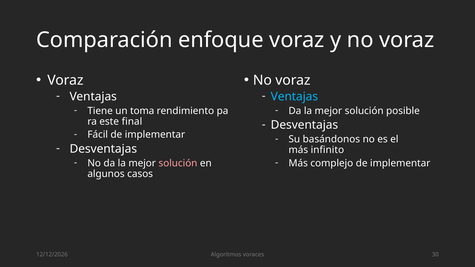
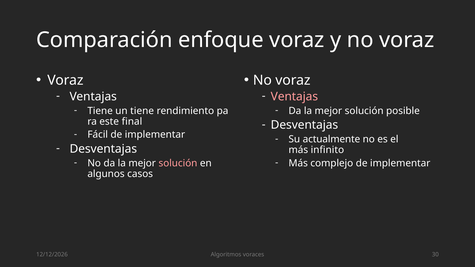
Ventajas at (294, 97) colour: light blue -> pink
un toma: toma -> tiene
basándonos: basándonos -> actualmente
